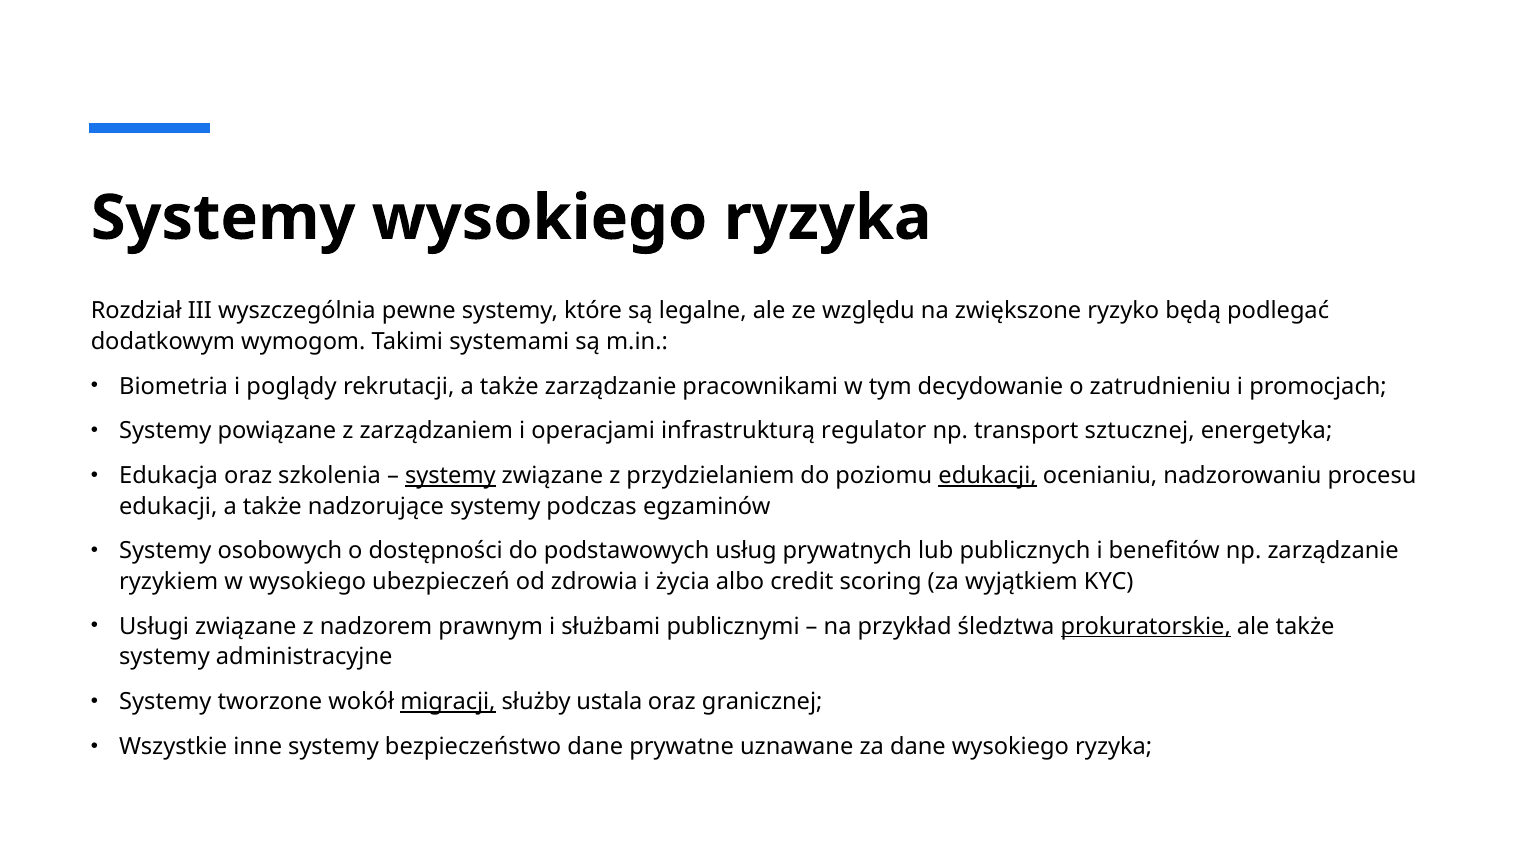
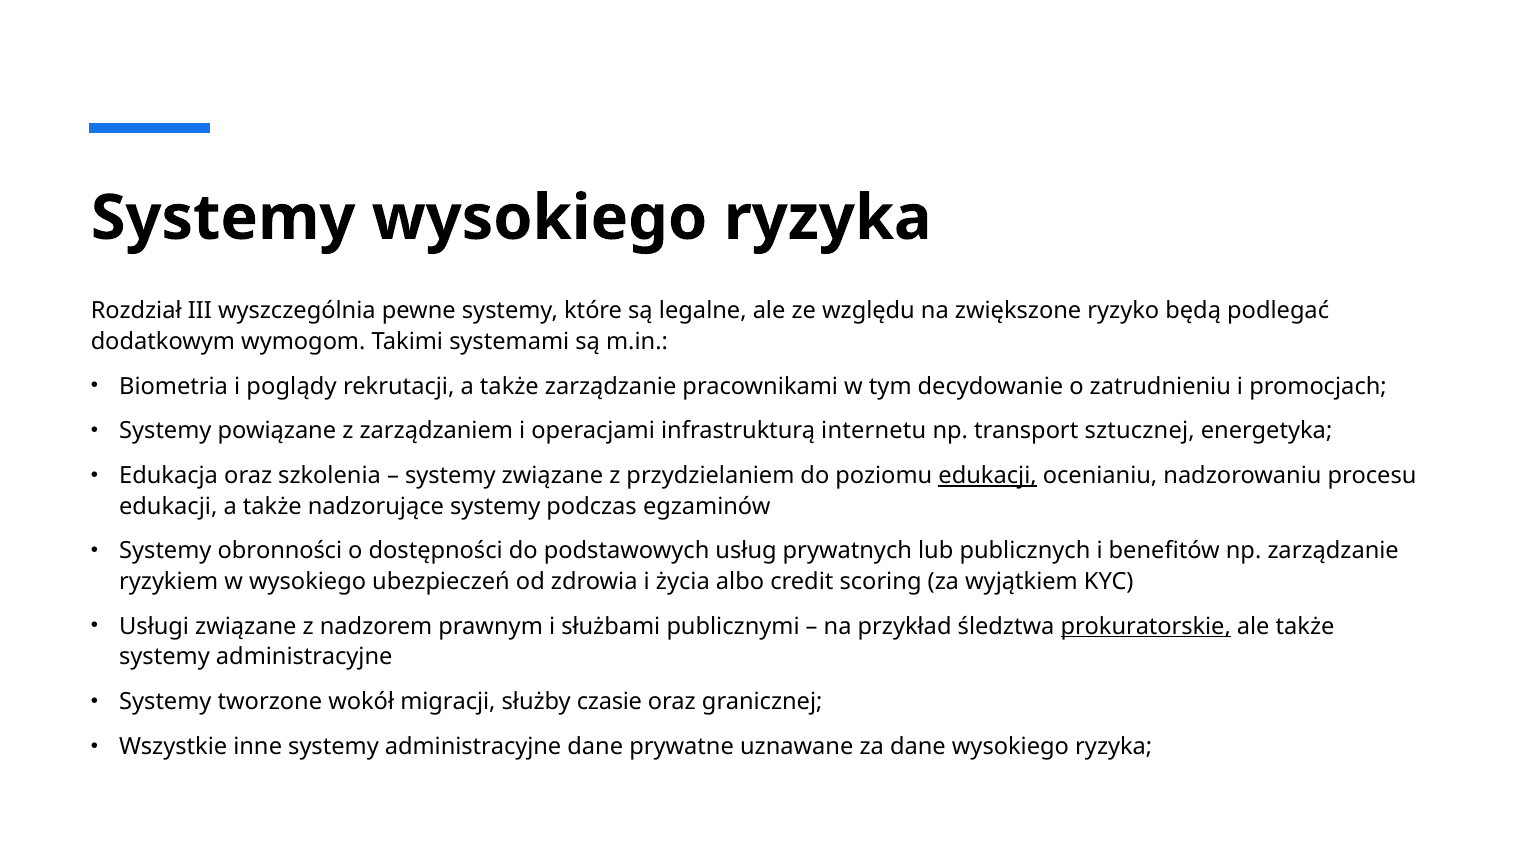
regulator: regulator -> internetu
systemy at (450, 476) underline: present -> none
osobowych: osobowych -> obronności
migracji underline: present -> none
ustala: ustala -> czasie
inne systemy bezpieczeństwo: bezpieczeństwo -> administracyjne
